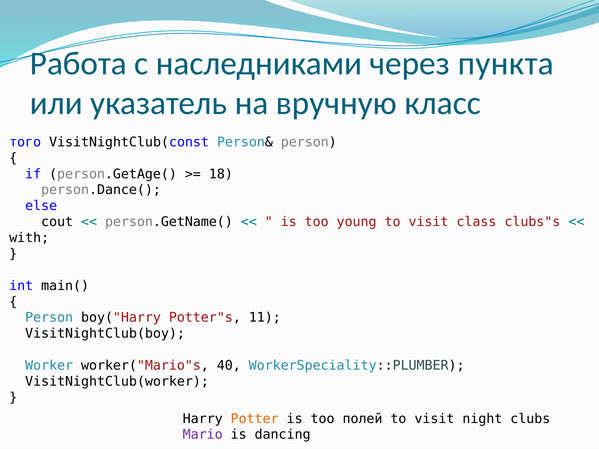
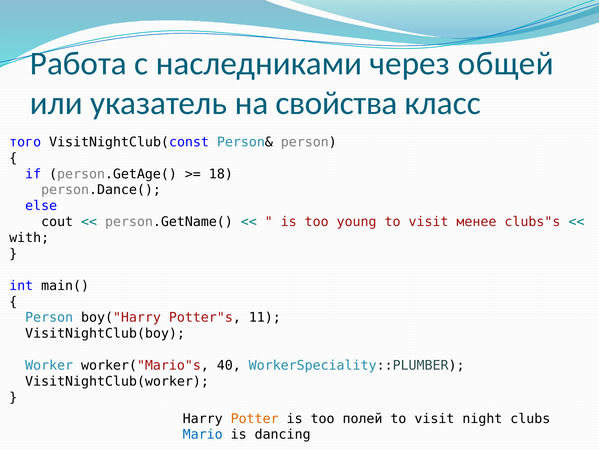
пункта: пункта -> общей
вручную: вручную -> свойства
class: class -> менее
Mario colour: purple -> blue
